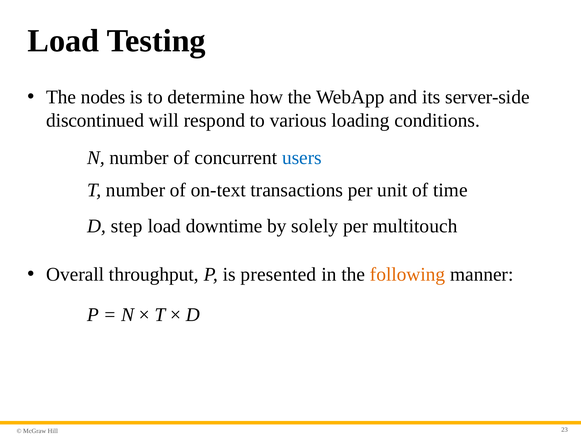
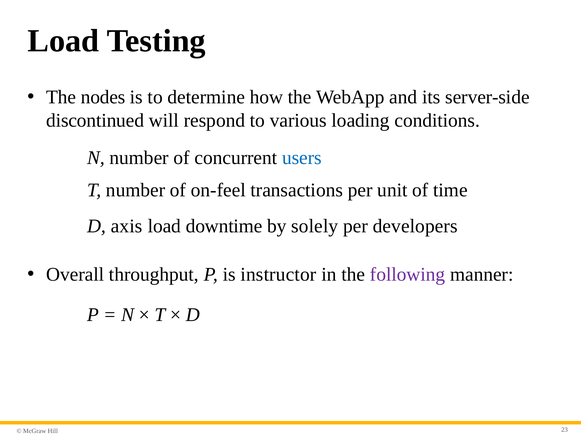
on-text: on-text -> on-feel
step: step -> axis
multitouch: multitouch -> developers
presented: presented -> instructor
following colour: orange -> purple
